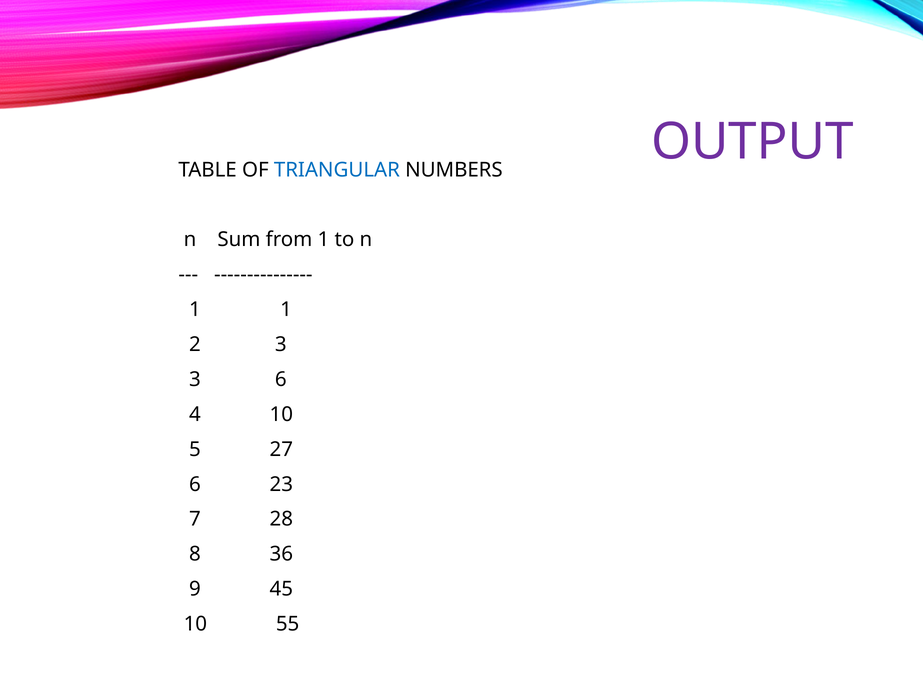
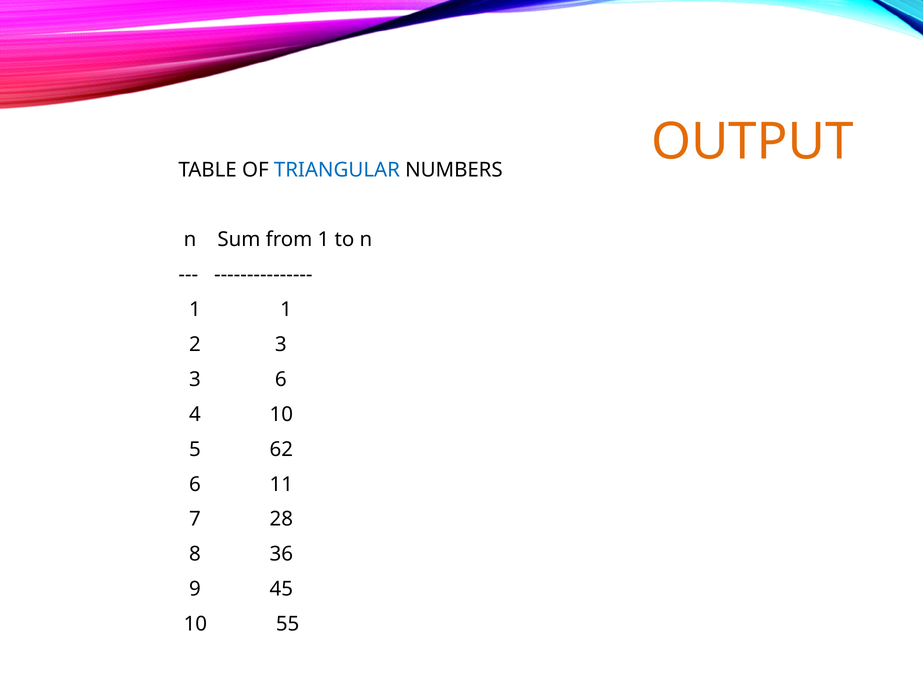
OUTPUT colour: purple -> orange
27: 27 -> 62
23: 23 -> 11
